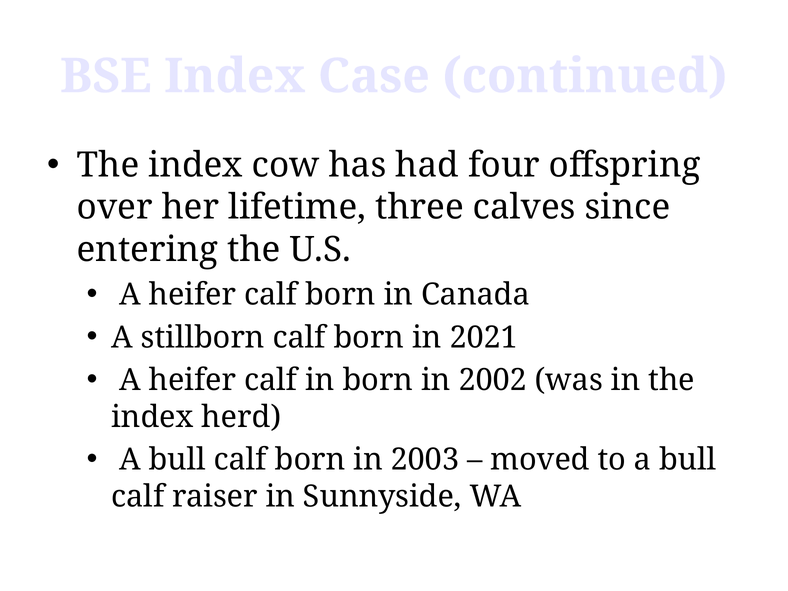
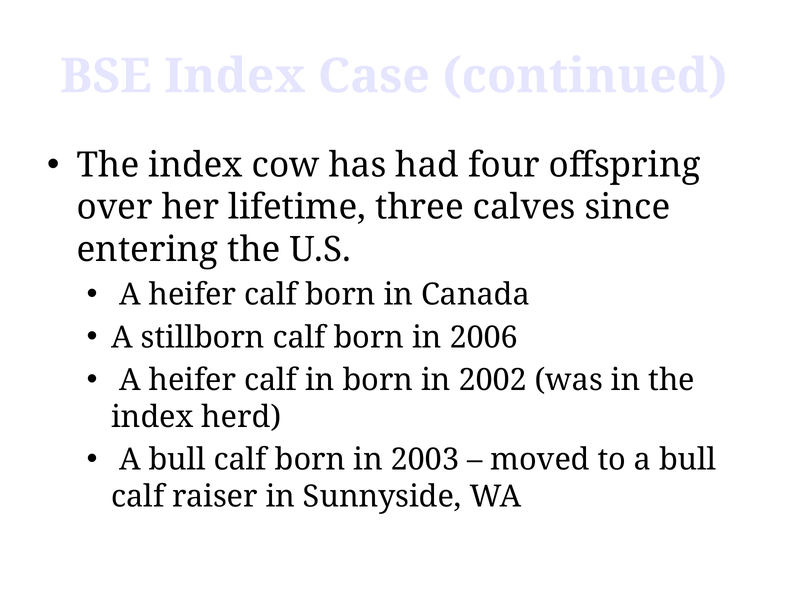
2021: 2021 -> 2006
